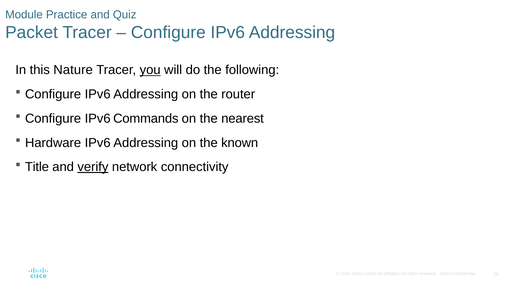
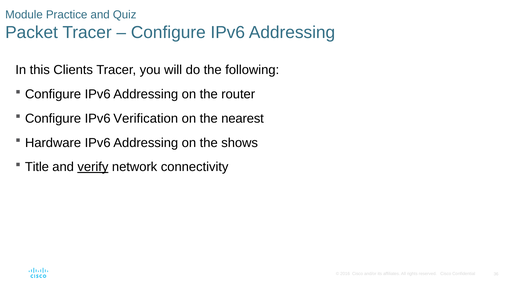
Nature: Nature -> Clients
you underline: present -> none
Commands: Commands -> Verification
known: known -> shows
